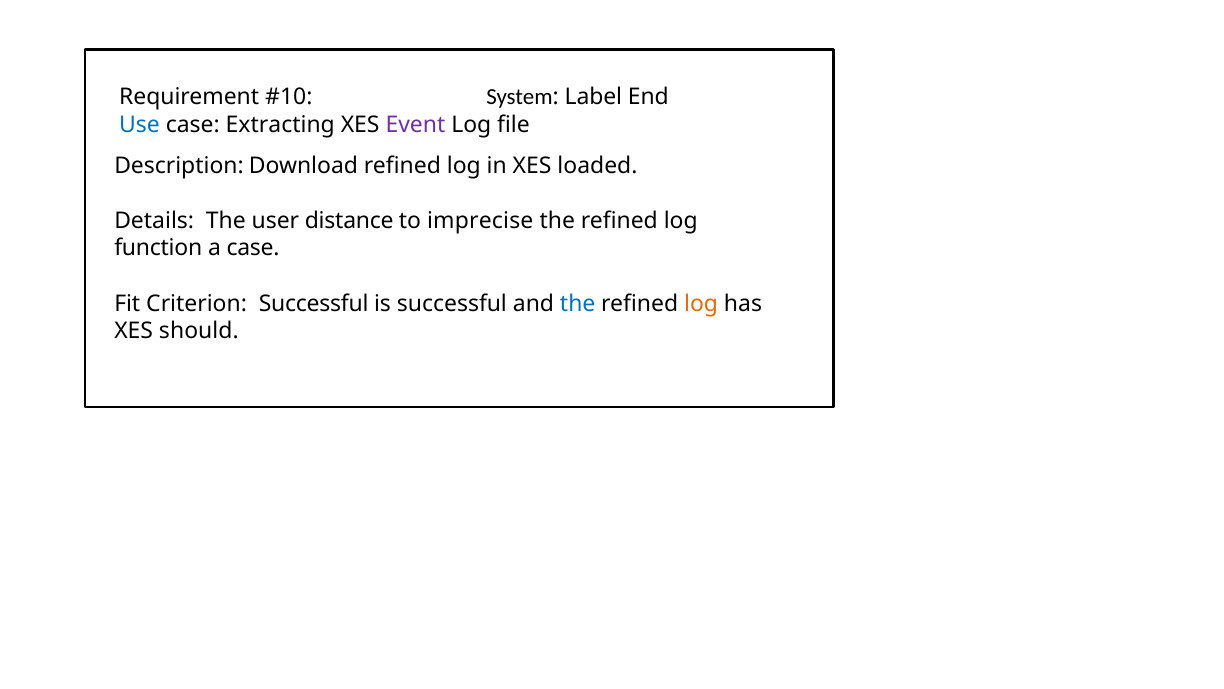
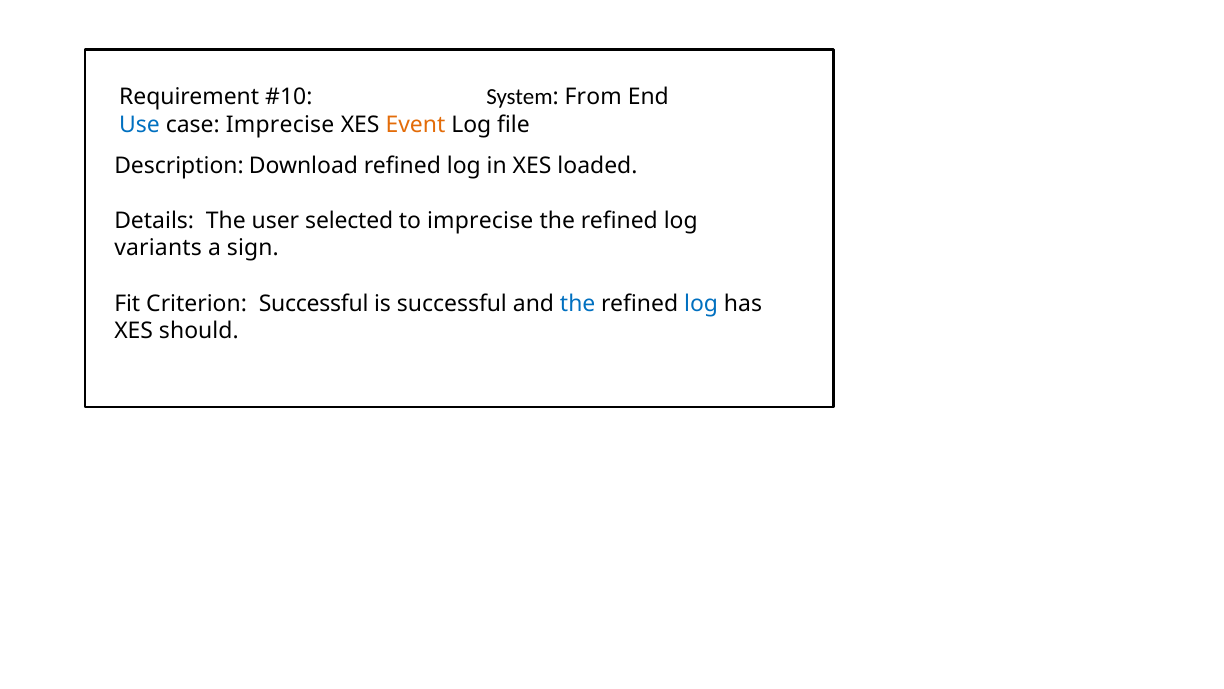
Label: Label -> From
case Extracting: Extracting -> Imprecise
Event colour: purple -> orange
distance: distance -> selected
function: function -> variants
a case: case -> sign
log at (701, 303) colour: orange -> blue
